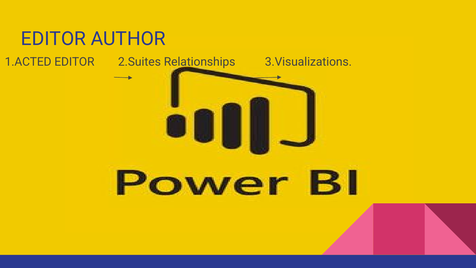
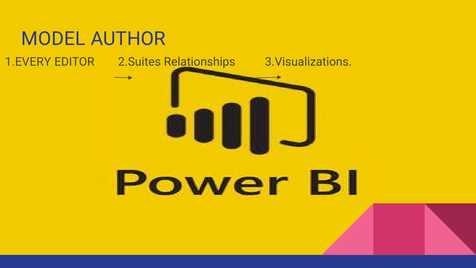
EDITOR at (54, 39): EDITOR -> MODEL
1.ACTED: 1.ACTED -> 1.EVERY
